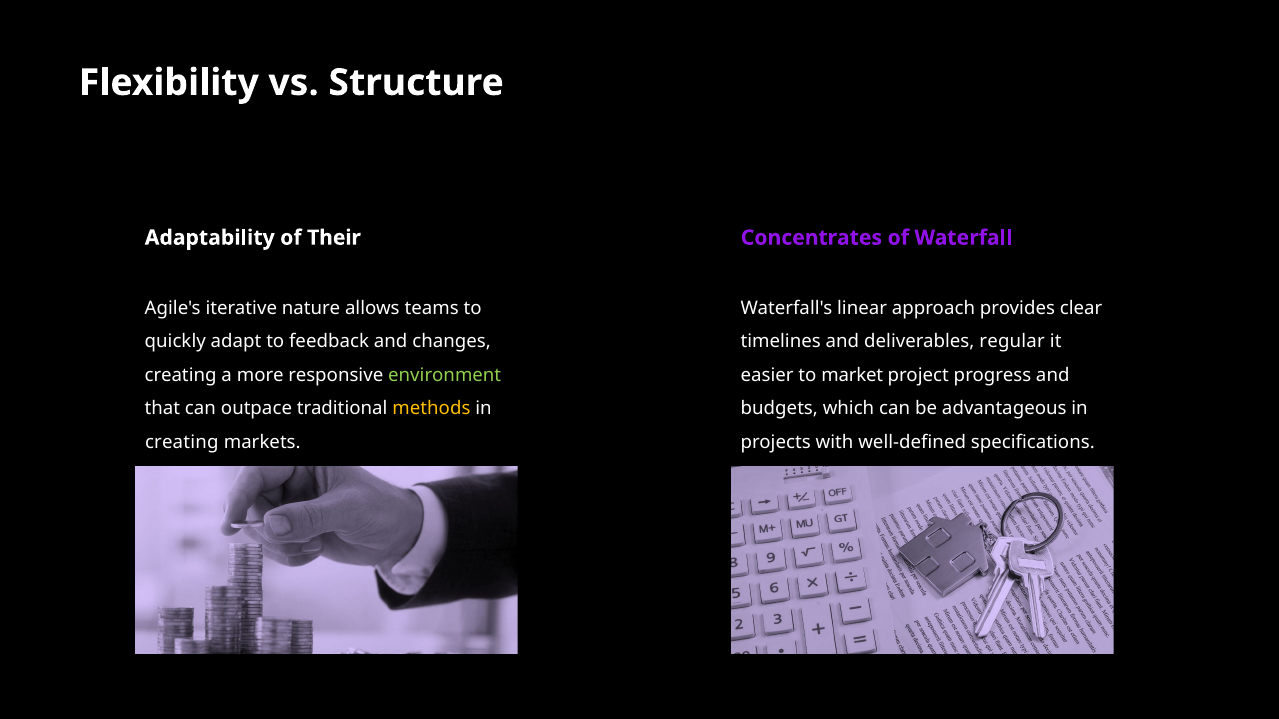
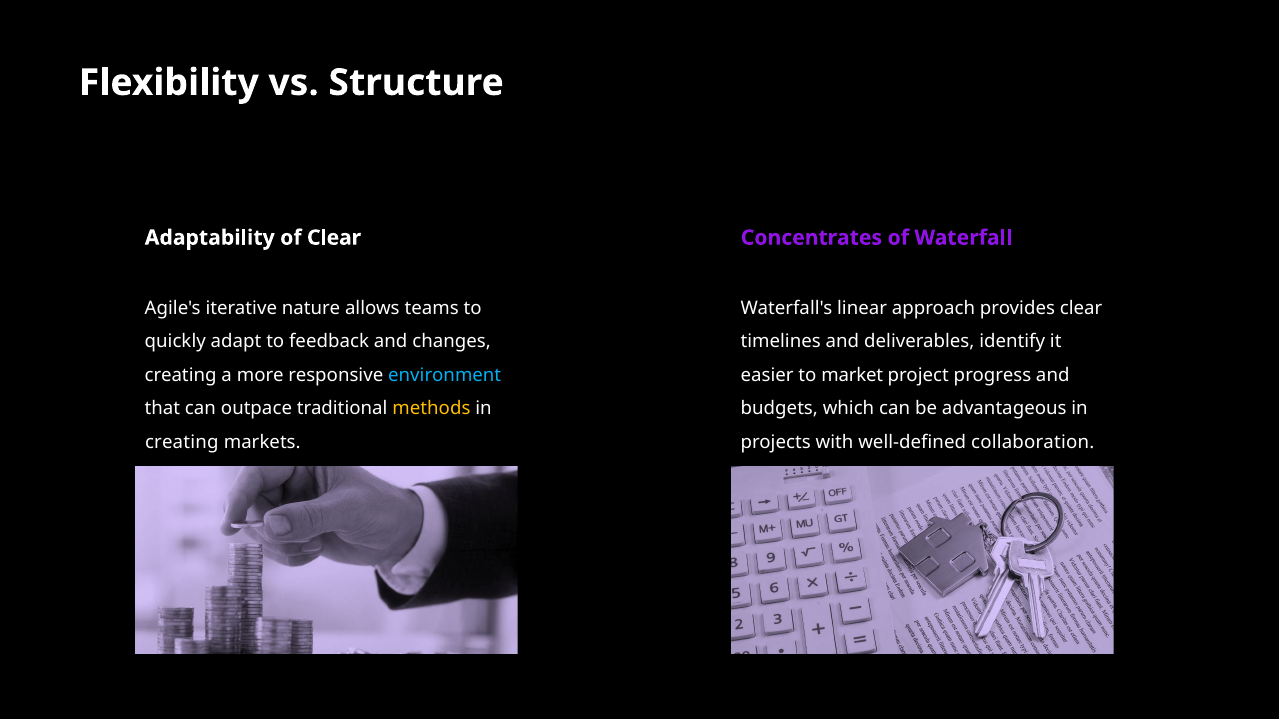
of Their: Their -> Clear
regular: regular -> identify
environment colour: light green -> light blue
specifications: specifications -> collaboration
